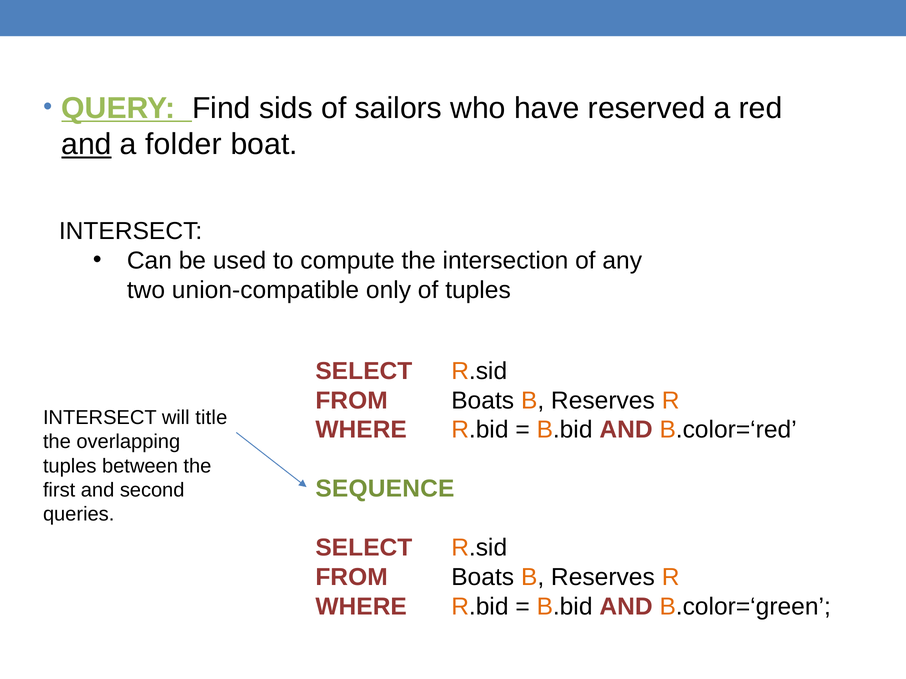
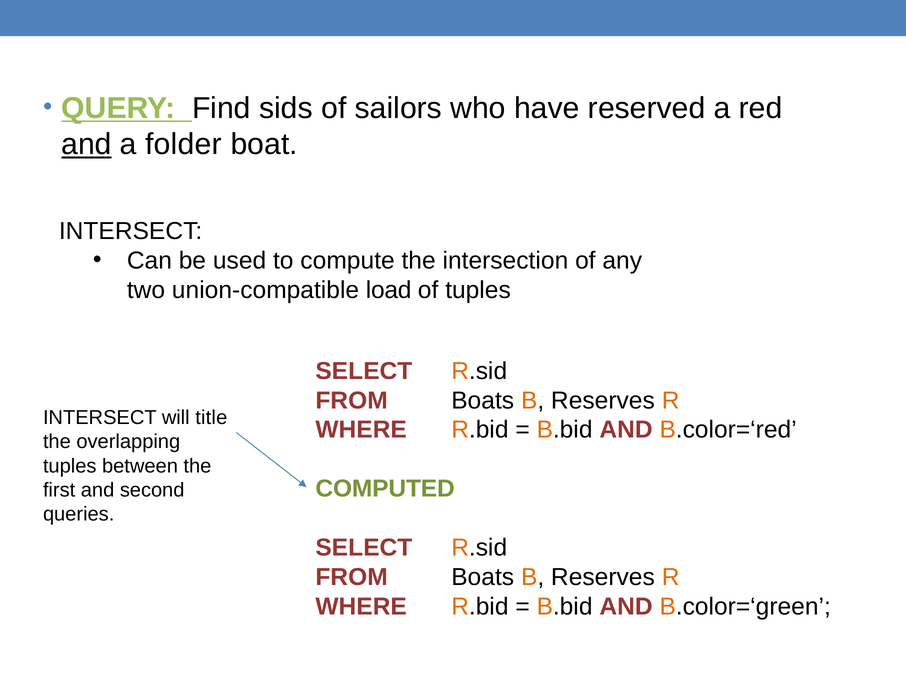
only: only -> load
SEQUENCE: SEQUENCE -> COMPUTED
